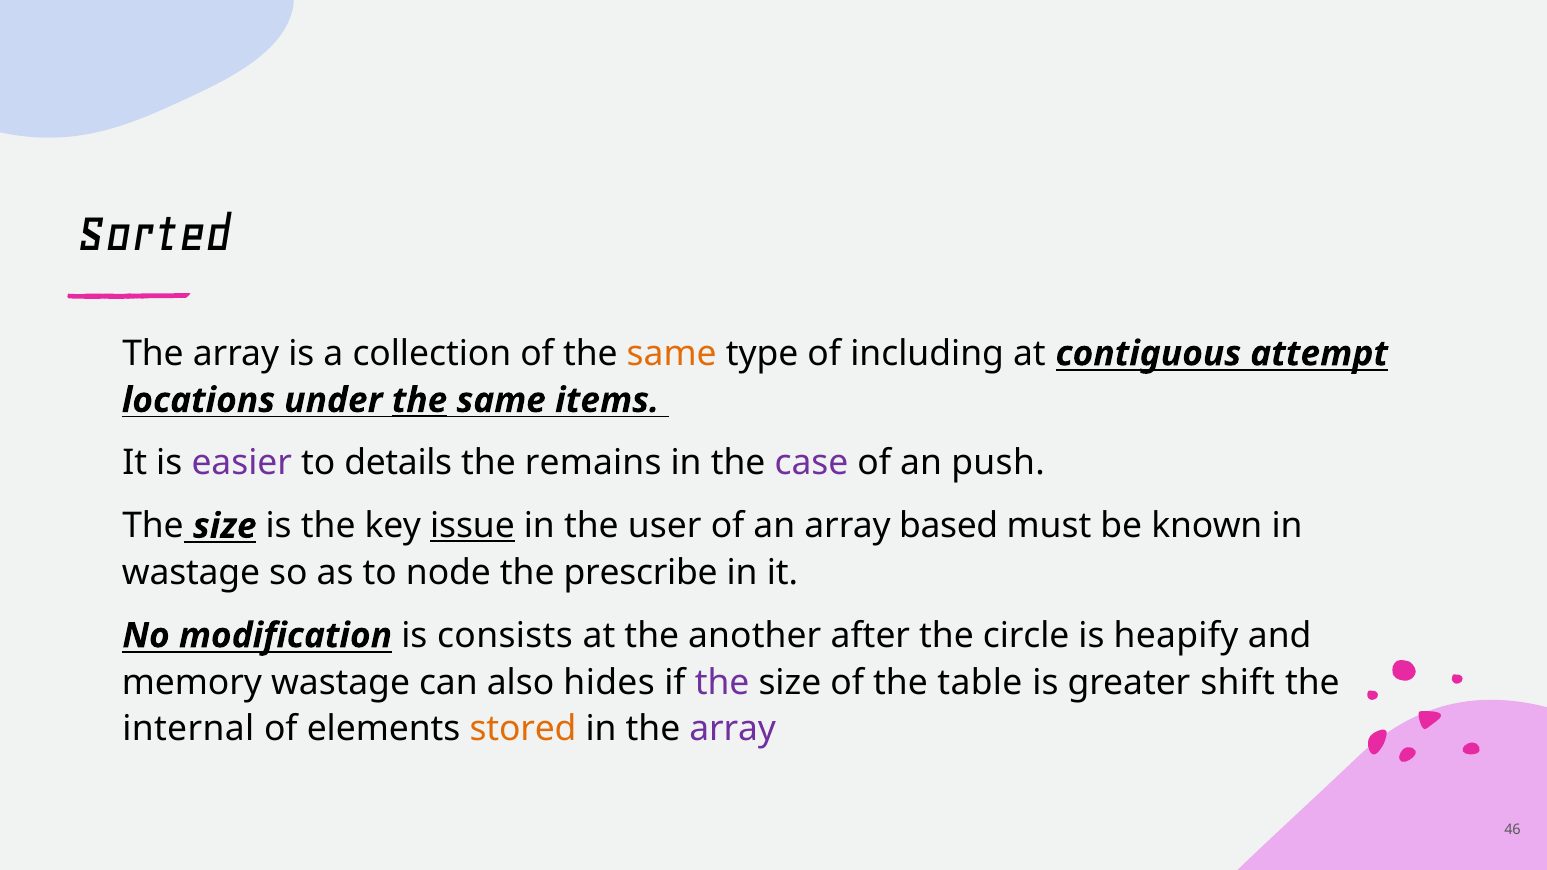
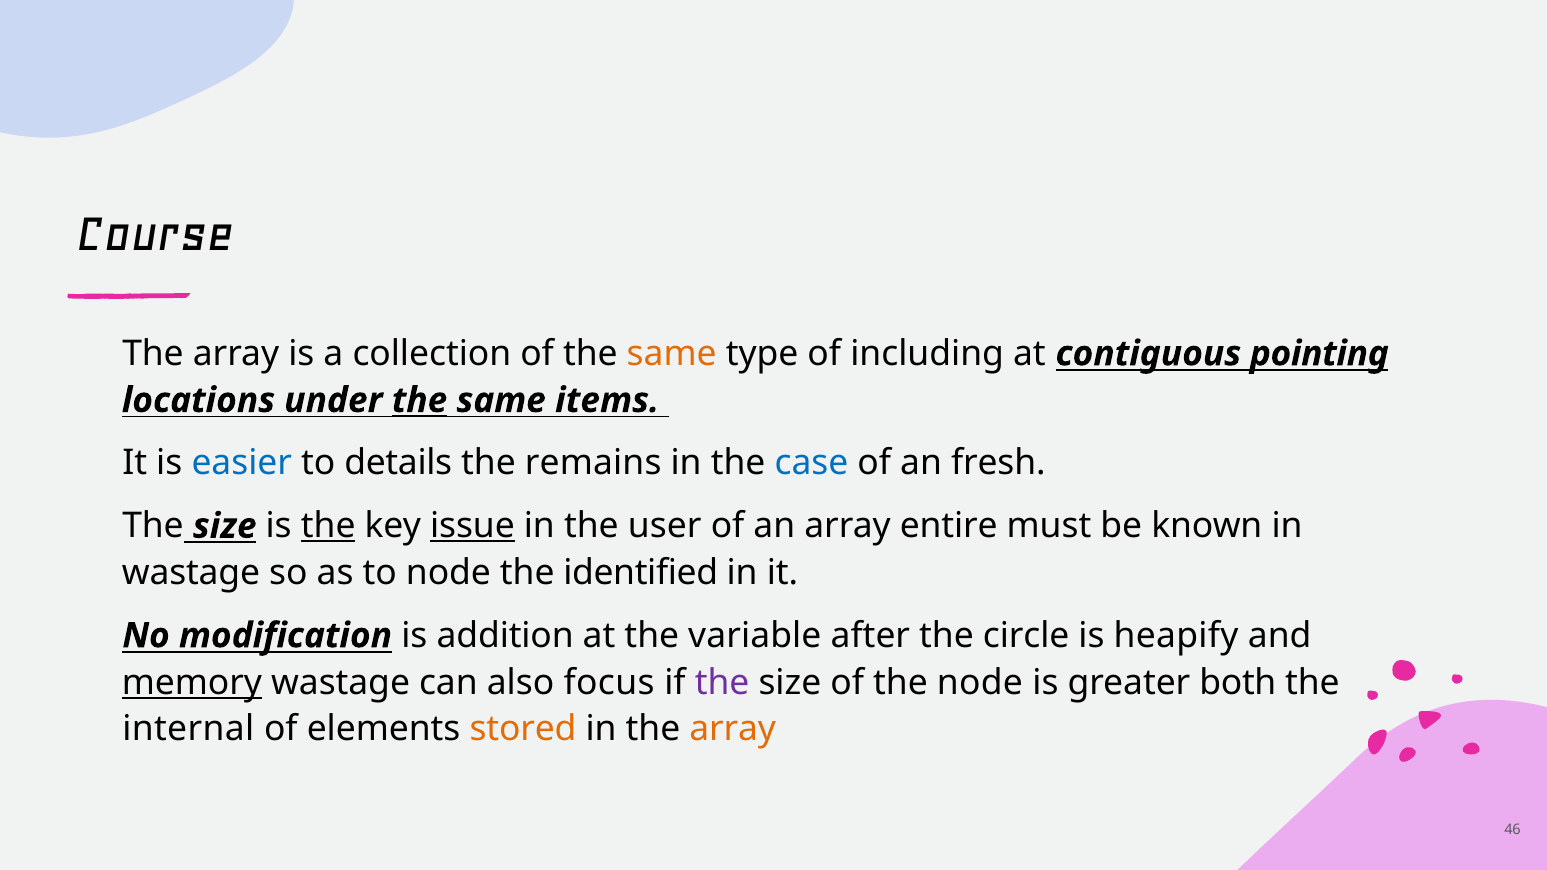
Sorted: Sorted -> Course
attempt: attempt -> pointing
easier colour: purple -> blue
case colour: purple -> blue
push: push -> fresh
the at (328, 526) underline: none -> present
based: based -> entire
prescribe: prescribe -> identified
consists: consists -> addition
another: another -> variable
memory underline: none -> present
hides: hides -> focus
the table: table -> node
shift: shift -> both
array at (733, 729) colour: purple -> orange
